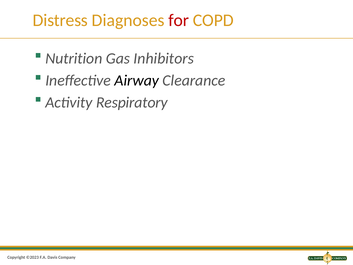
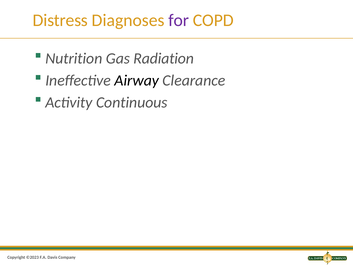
for colour: red -> purple
Inhibitors: Inhibitors -> Radiation
Respiratory: Respiratory -> Continuous
